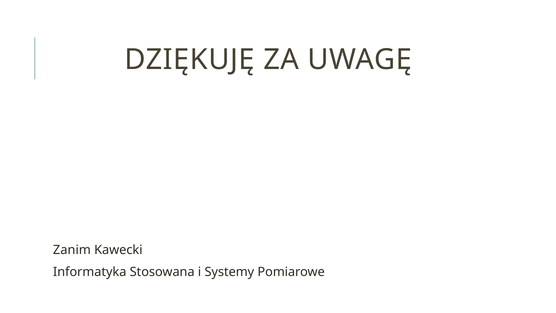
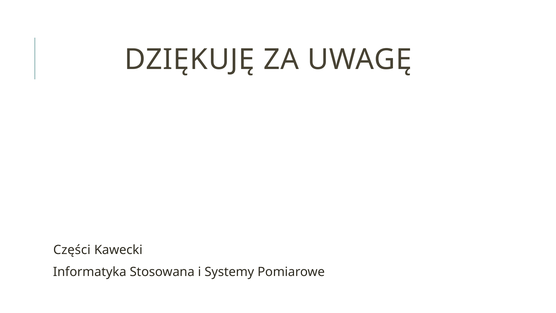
Zanim: Zanim -> Części
